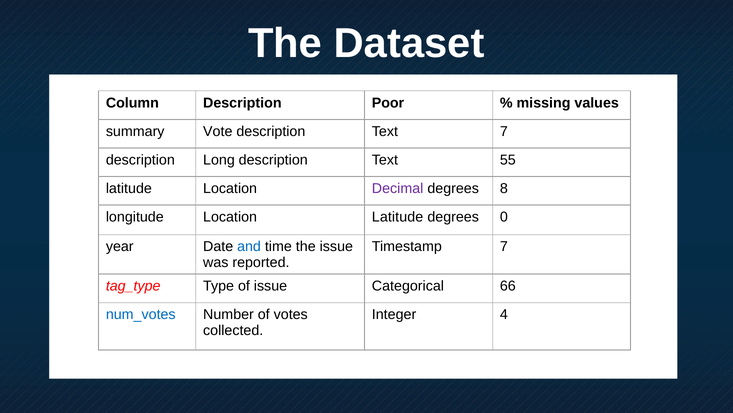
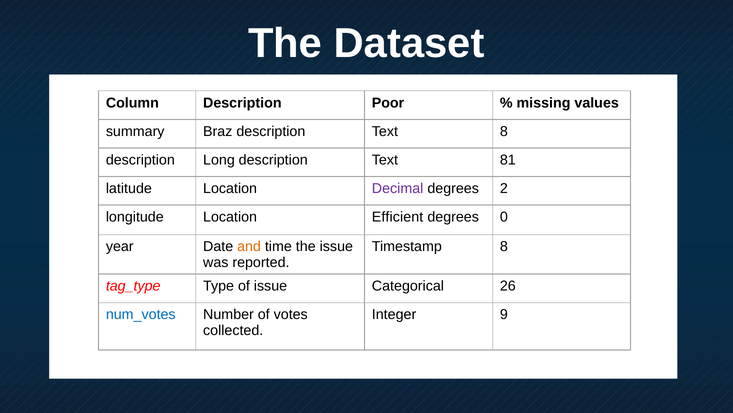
Vote: Vote -> Braz
Text 7: 7 -> 8
55: 55 -> 81
8: 8 -> 2
Location Latitude: Latitude -> Efficient
and colour: blue -> orange
Timestamp 7: 7 -> 8
66: 66 -> 26
4: 4 -> 9
